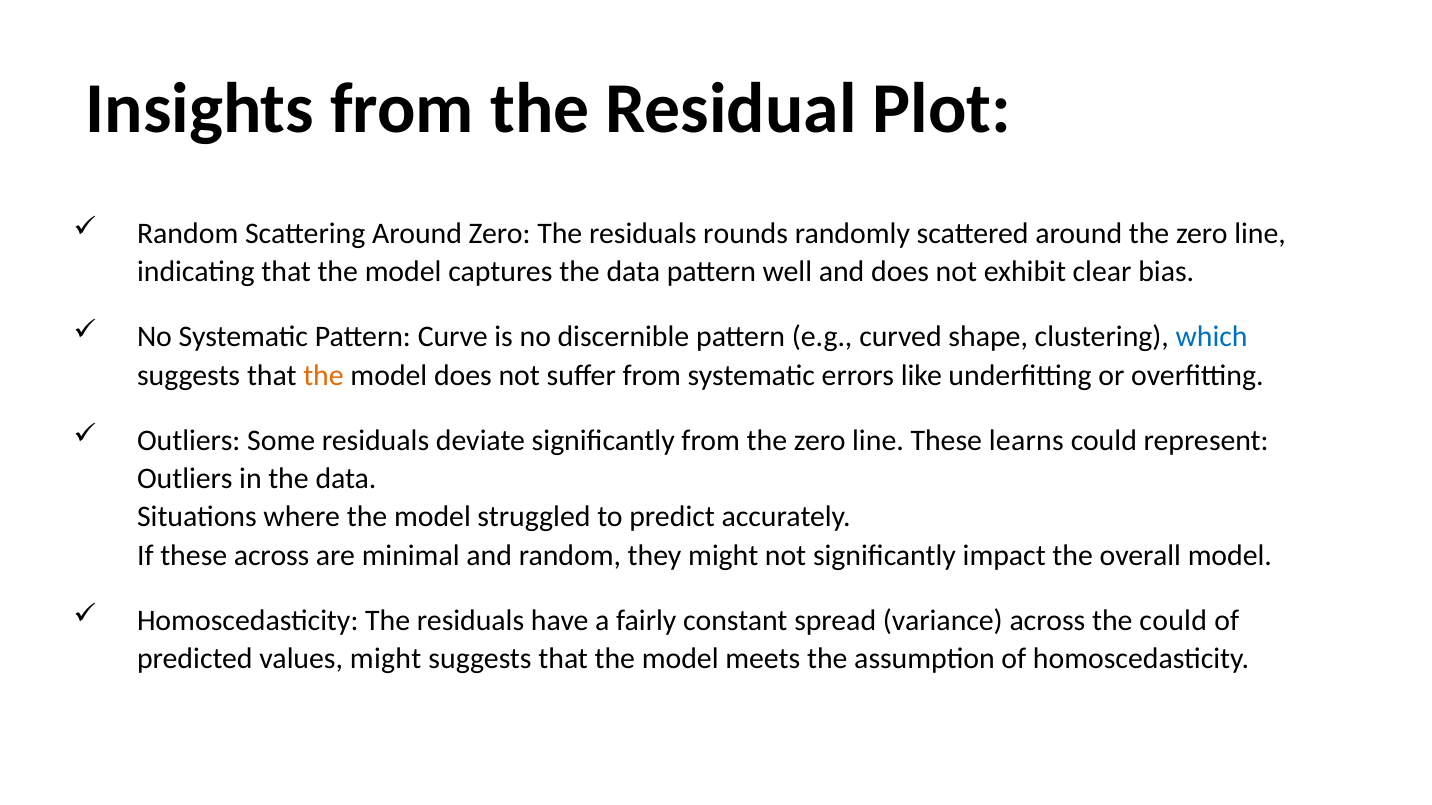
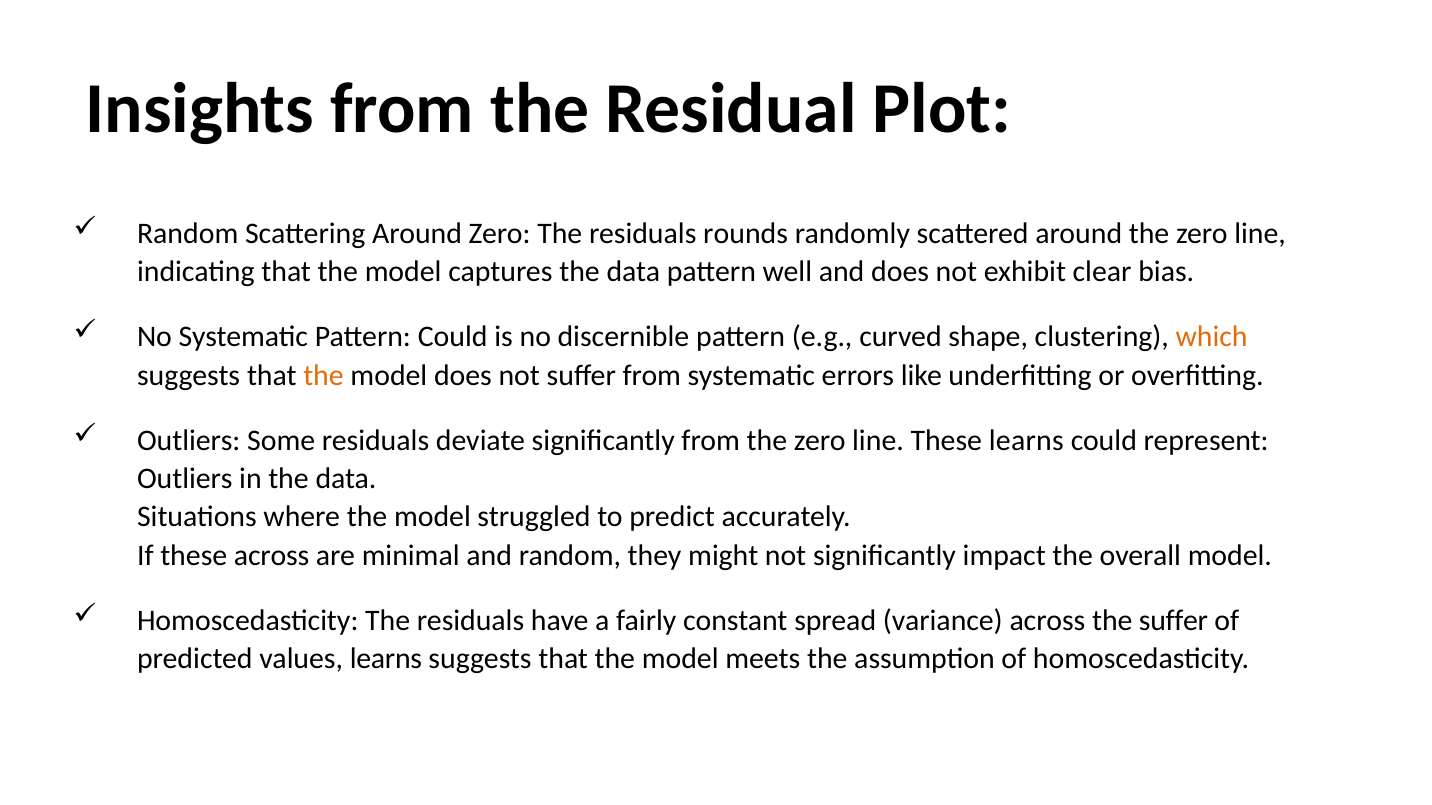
Pattern Curve: Curve -> Could
which colour: blue -> orange
the could: could -> suffer
values might: might -> learns
